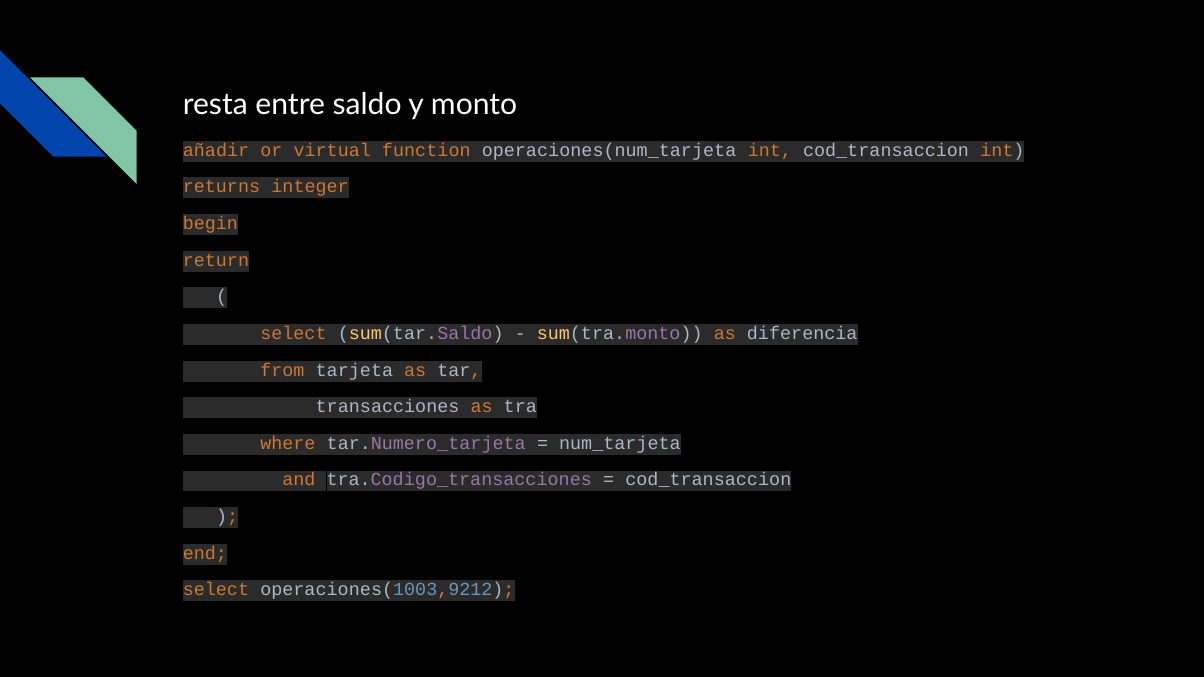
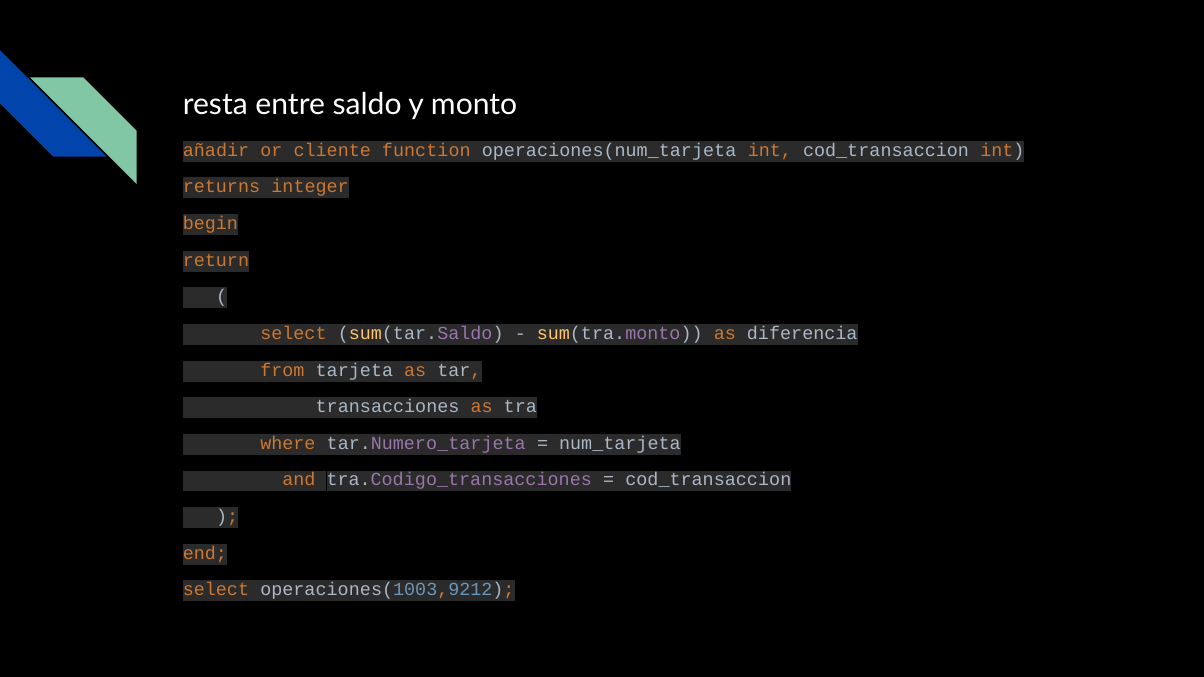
virtual: virtual -> cliente
